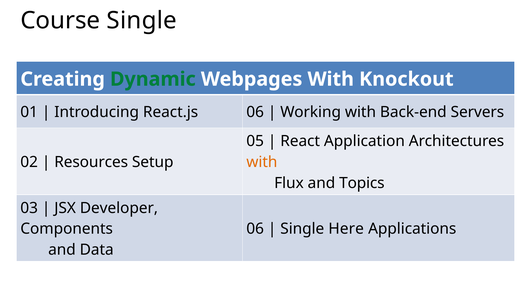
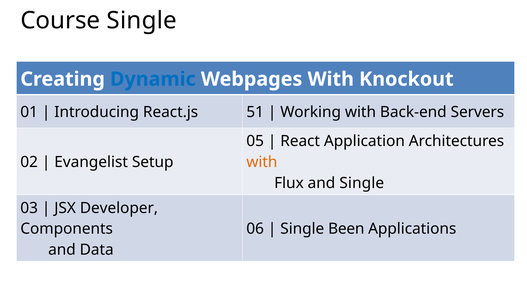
Dynamic colour: green -> blue
React.js 06: 06 -> 51
Resources: Resources -> Evangelist
and Topics: Topics -> Single
Here: Here -> Been
